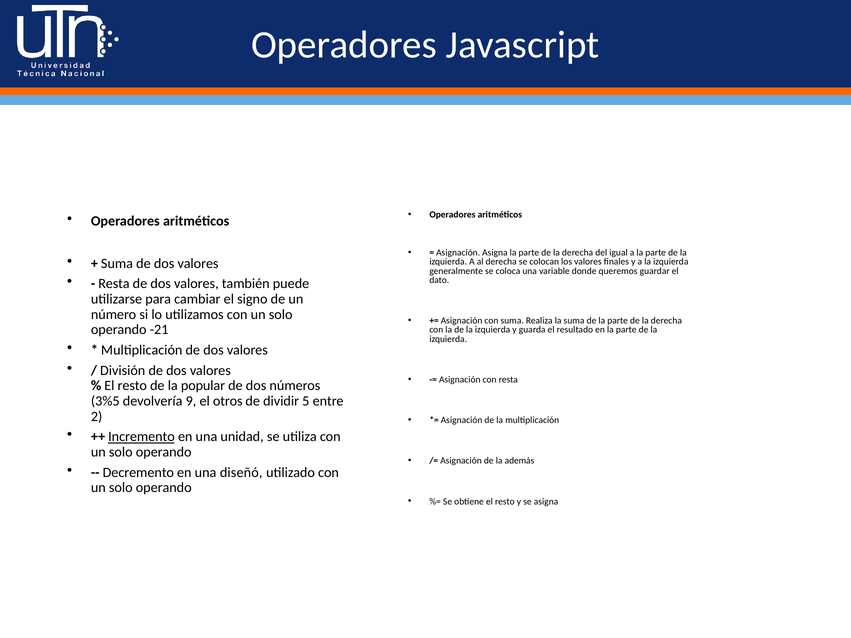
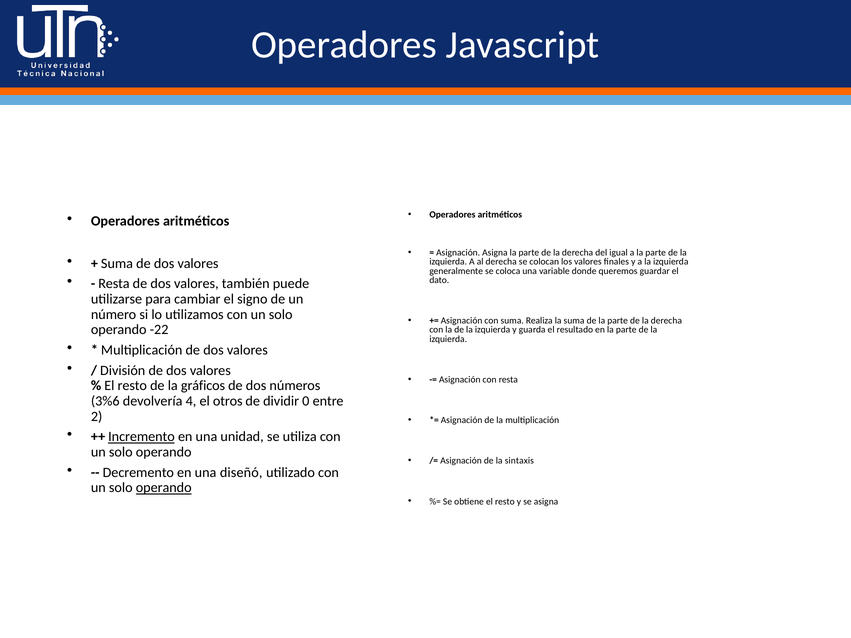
-21: -21 -> -22
popular: popular -> gráficos
3%5: 3%5 -> 3%6
9: 9 -> 4
5: 5 -> 0
además: además -> sintaxis
operando at (164, 488) underline: none -> present
